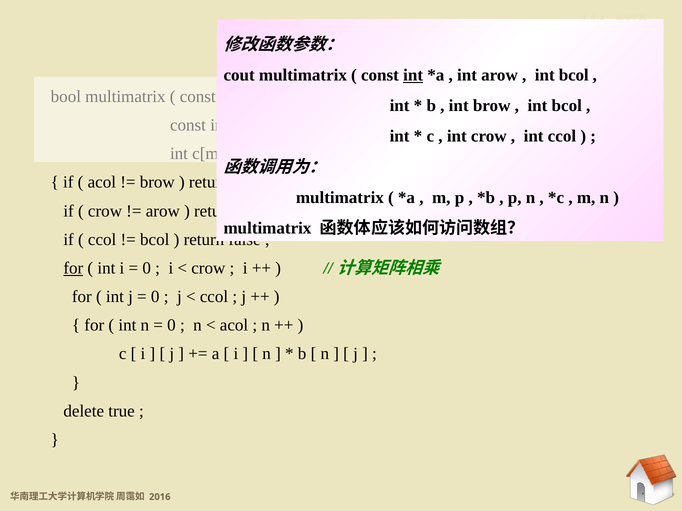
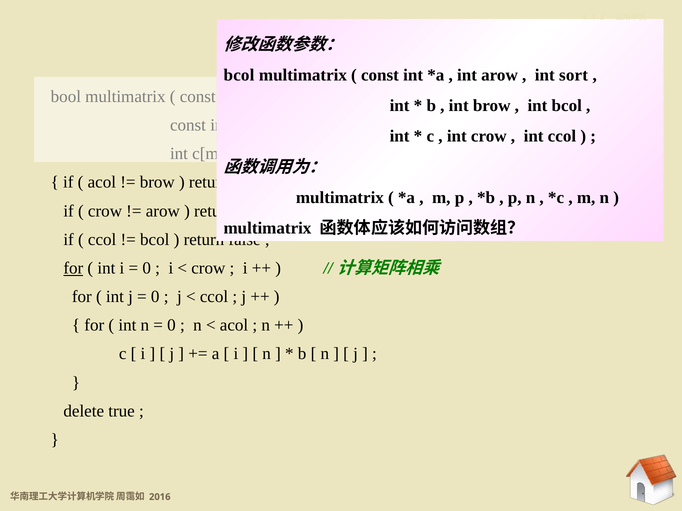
cout at (239, 75): cout -> bcol
int at (413, 75) underline: present -> none
bcol at (574, 75): bcol -> sort
